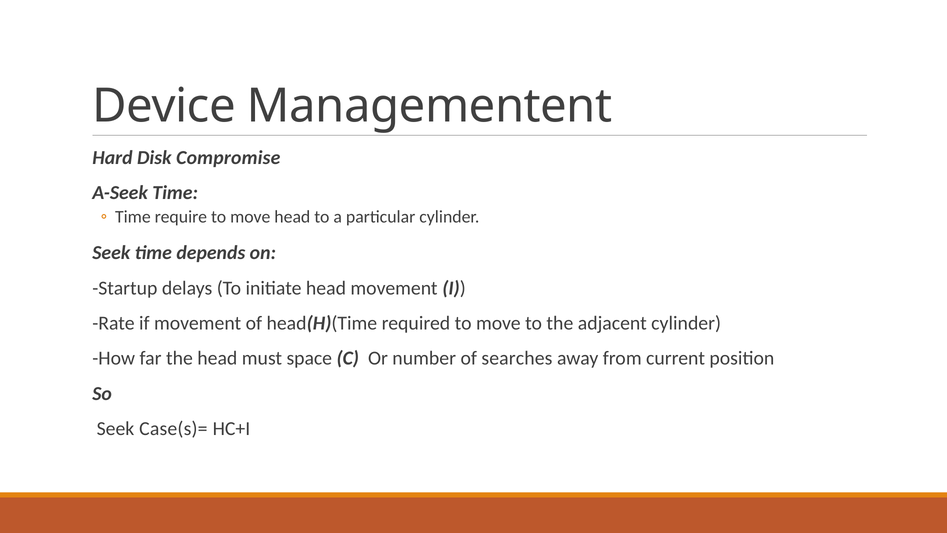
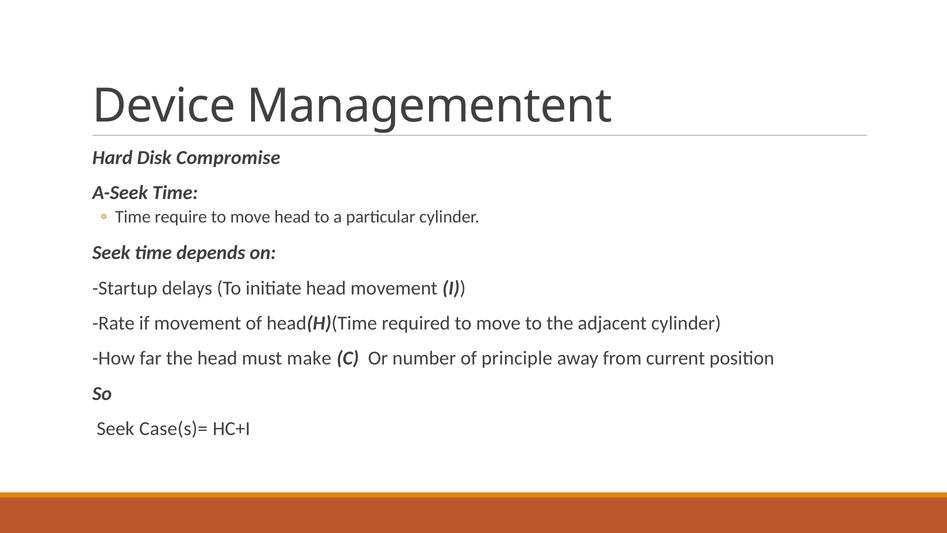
space: space -> make
searches: searches -> principle
